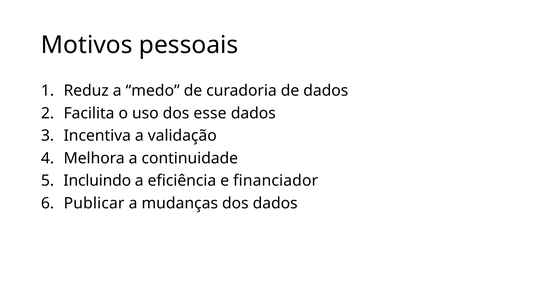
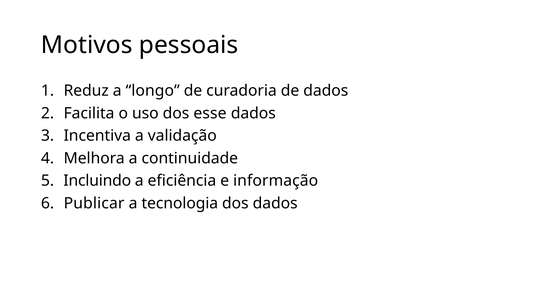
medo: medo -> longo
financiador: financiador -> informação
mudanças: mudanças -> tecnologia
